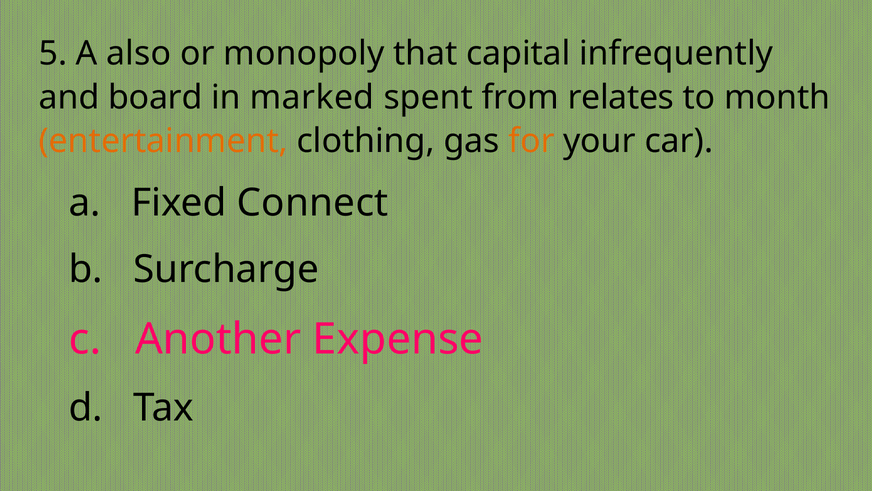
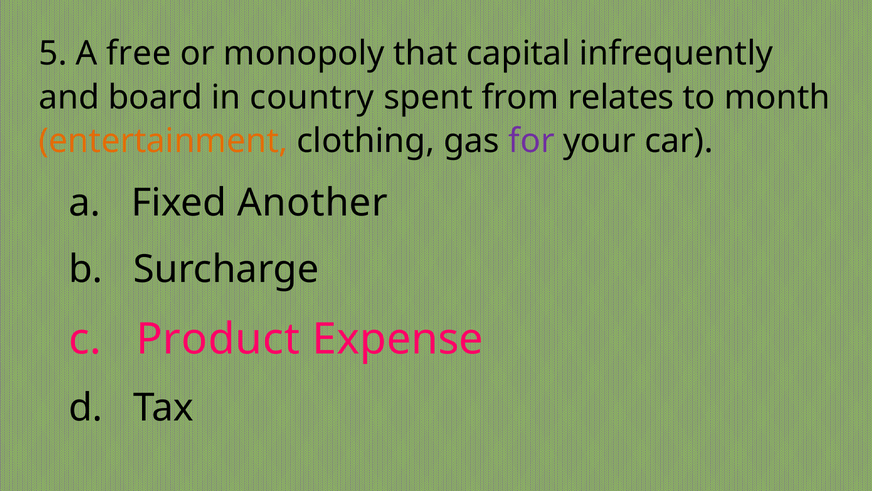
also: also -> free
marked: marked -> country
for colour: orange -> purple
Connect: Connect -> Another
Another: Another -> Product
